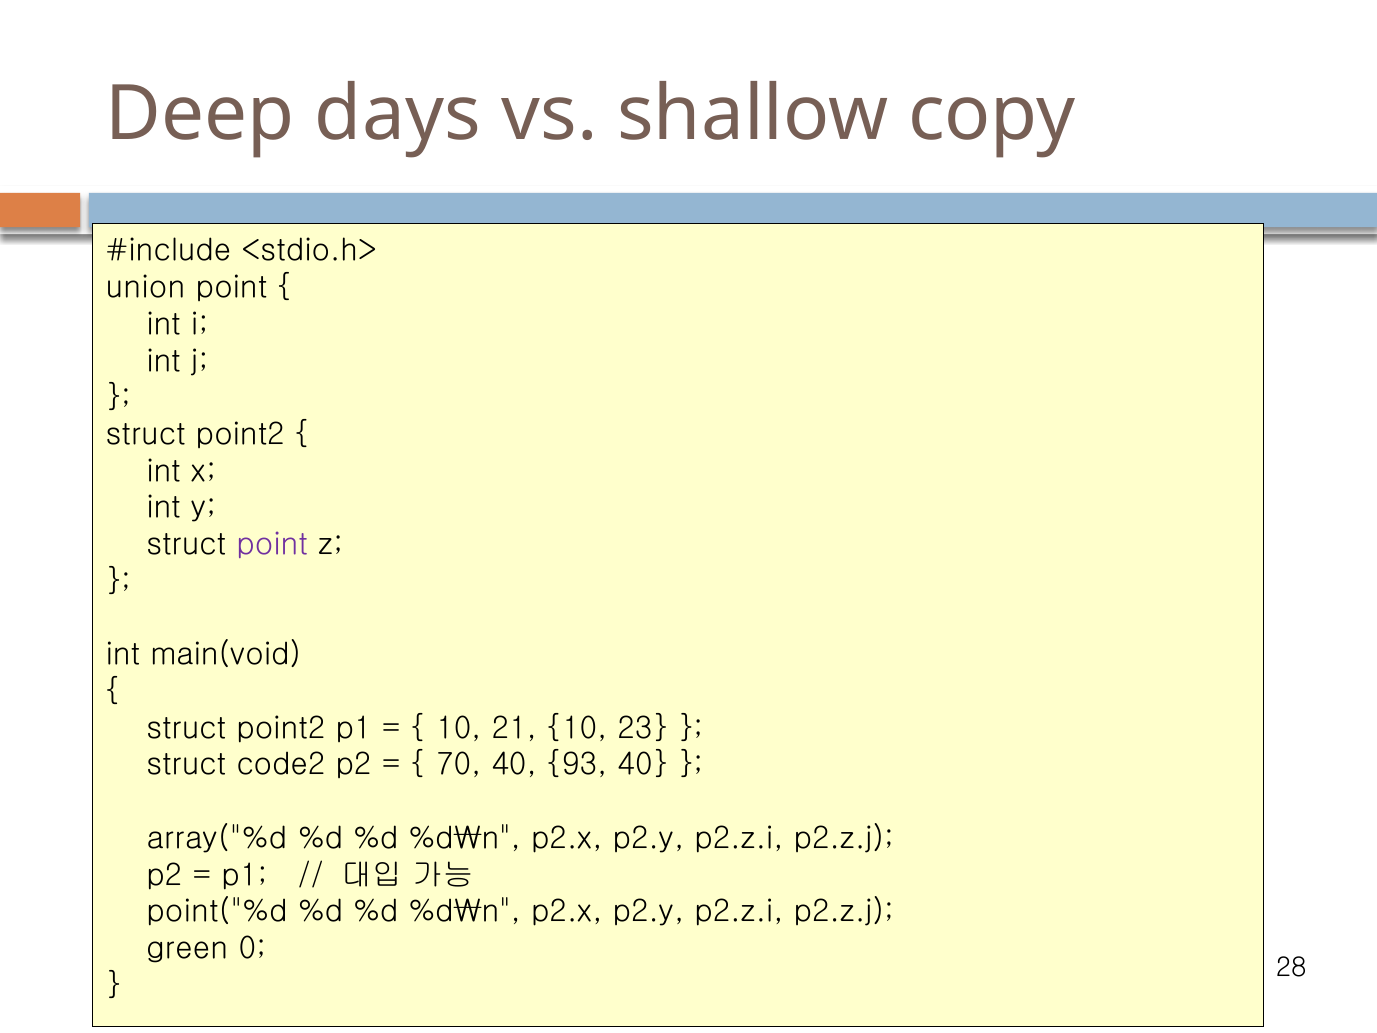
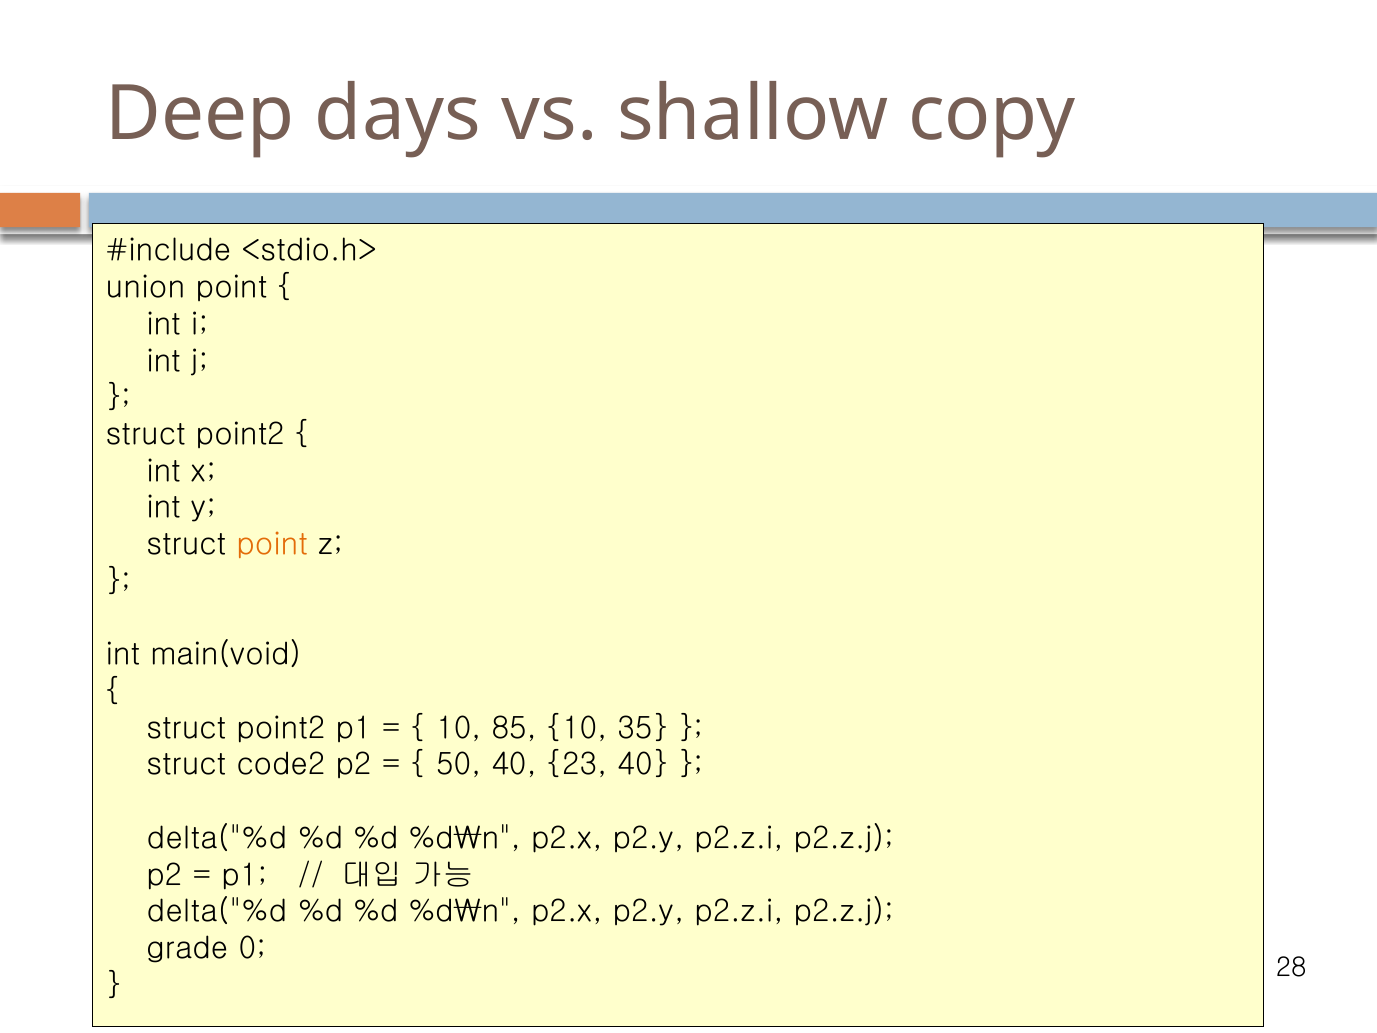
point at (272, 544) colour: purple -> orange
21: 21 -> 85
23: 23 -> 35
70: 70 -> 50
93: 93 -> 23
array("%d at (217, 838): array("%d -> delta("%d
point("%d at (217, 911): point("%d -> delta("%d
green: green -> grade
